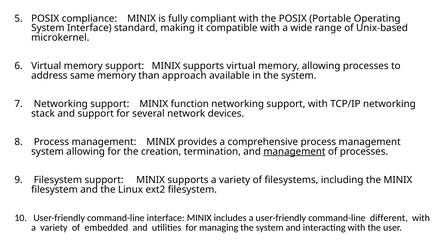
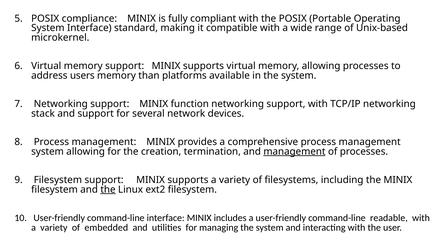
same: same -> users
approach: approach -> platforms
the at (108, 190) underline: none -> present
different: different -> readable
